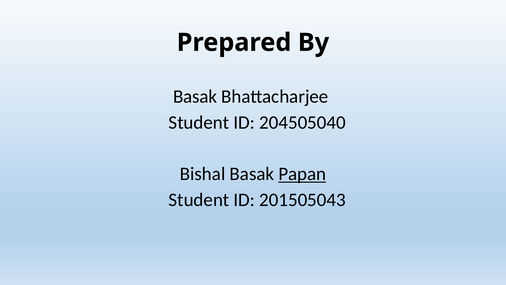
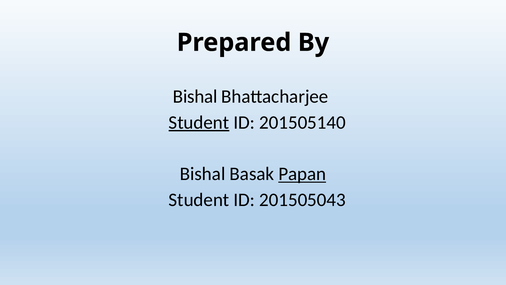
Basak at (195, 97): Basak -> Bishal
Student at (199, 122) underline: none -> present
204505040: 204505040 -> 201505140
